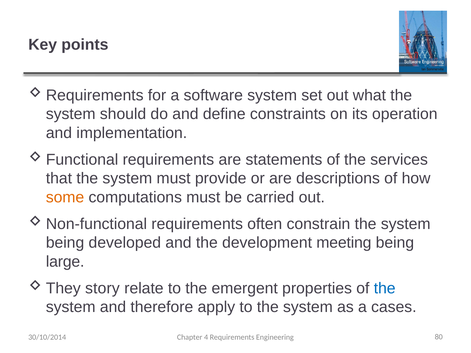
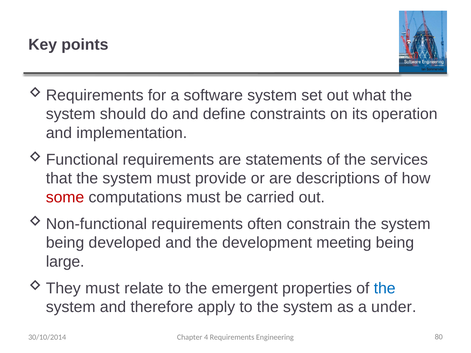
some colour: orange -> red
story at (102, 288): story -> must
cases: cases -> under
